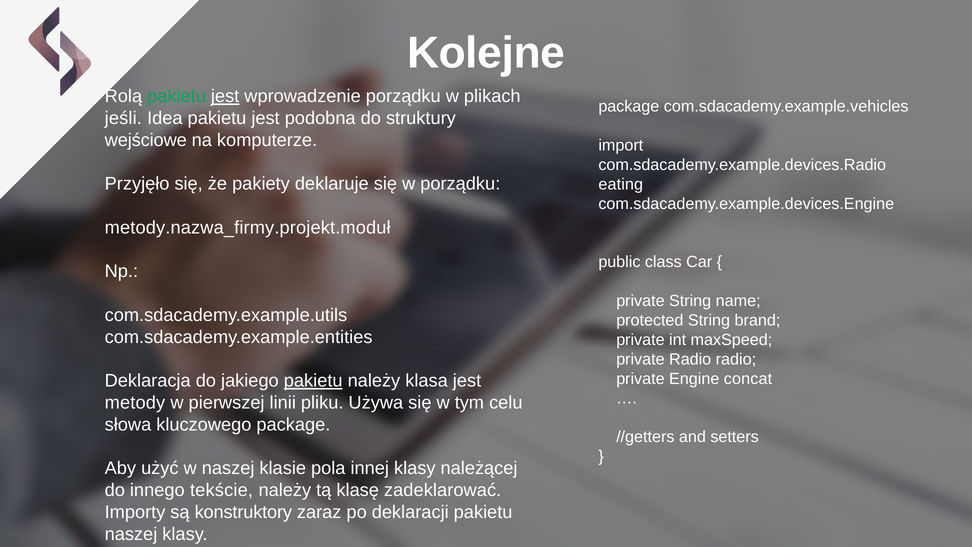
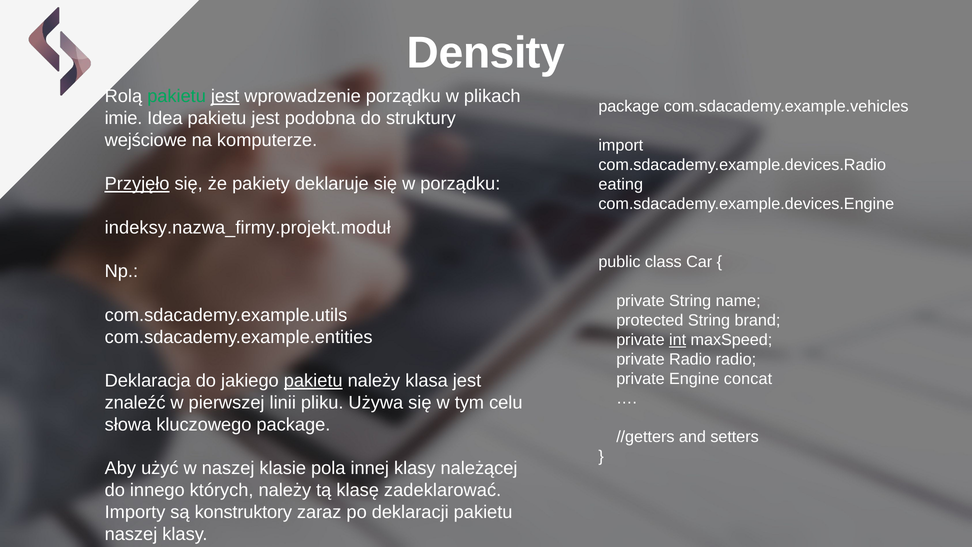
Kolejne: Kolejne -> Density
jeśli: jeśli -> imie
Przyjęło underline: none -> present
metody.nazwa_firmy.projekt.moduł: metody.nazwa_firmy.projekt.moduł -> indeksy.nazwa_firmy.projekt.moduł
int underline: none -> present
metody: metody -> znaleźć
tekście: tekście -> których
